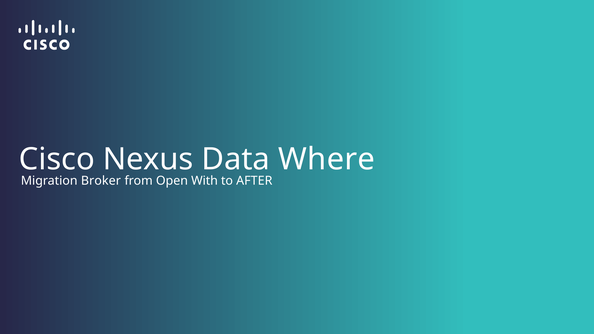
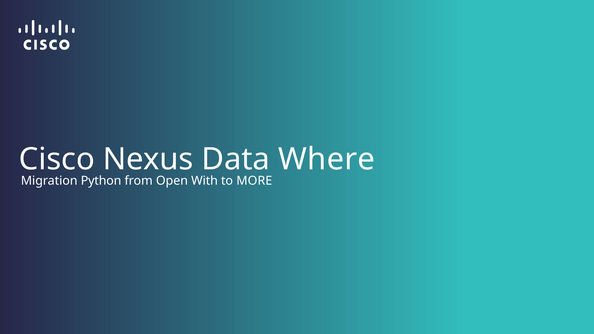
Broker: Broker -> Python
AFTER: AFTER -> MORE
